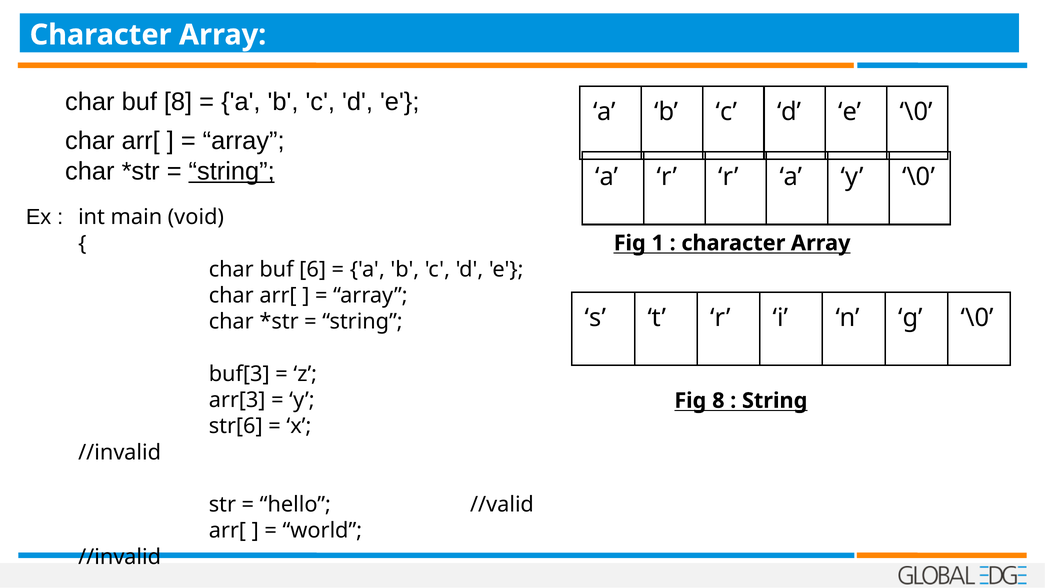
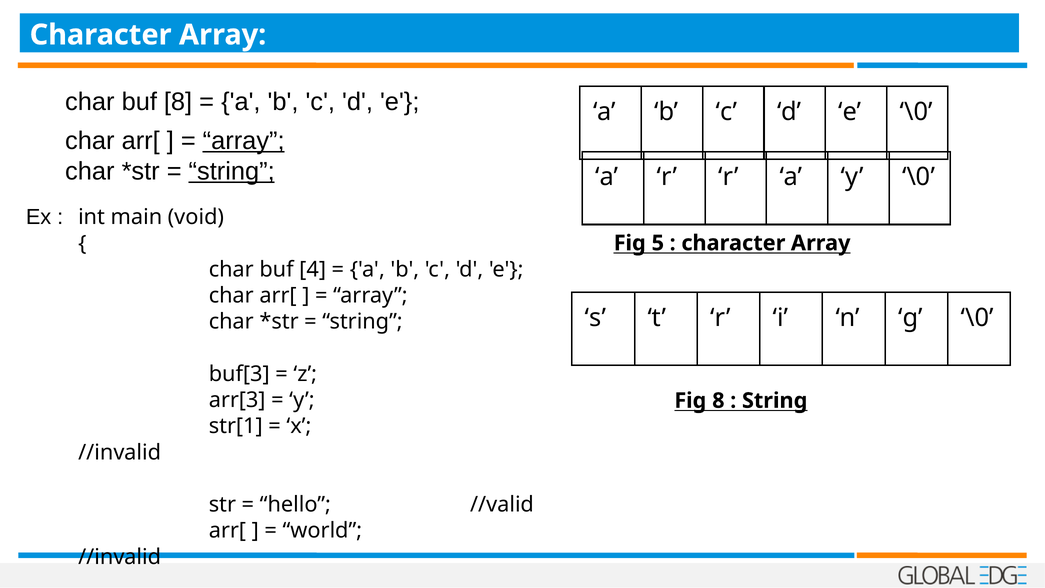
array at (244, 141) underline: none -> present
1: 1 -> 5
6: 6 -> 4
str[6: str[6 -> str[1
